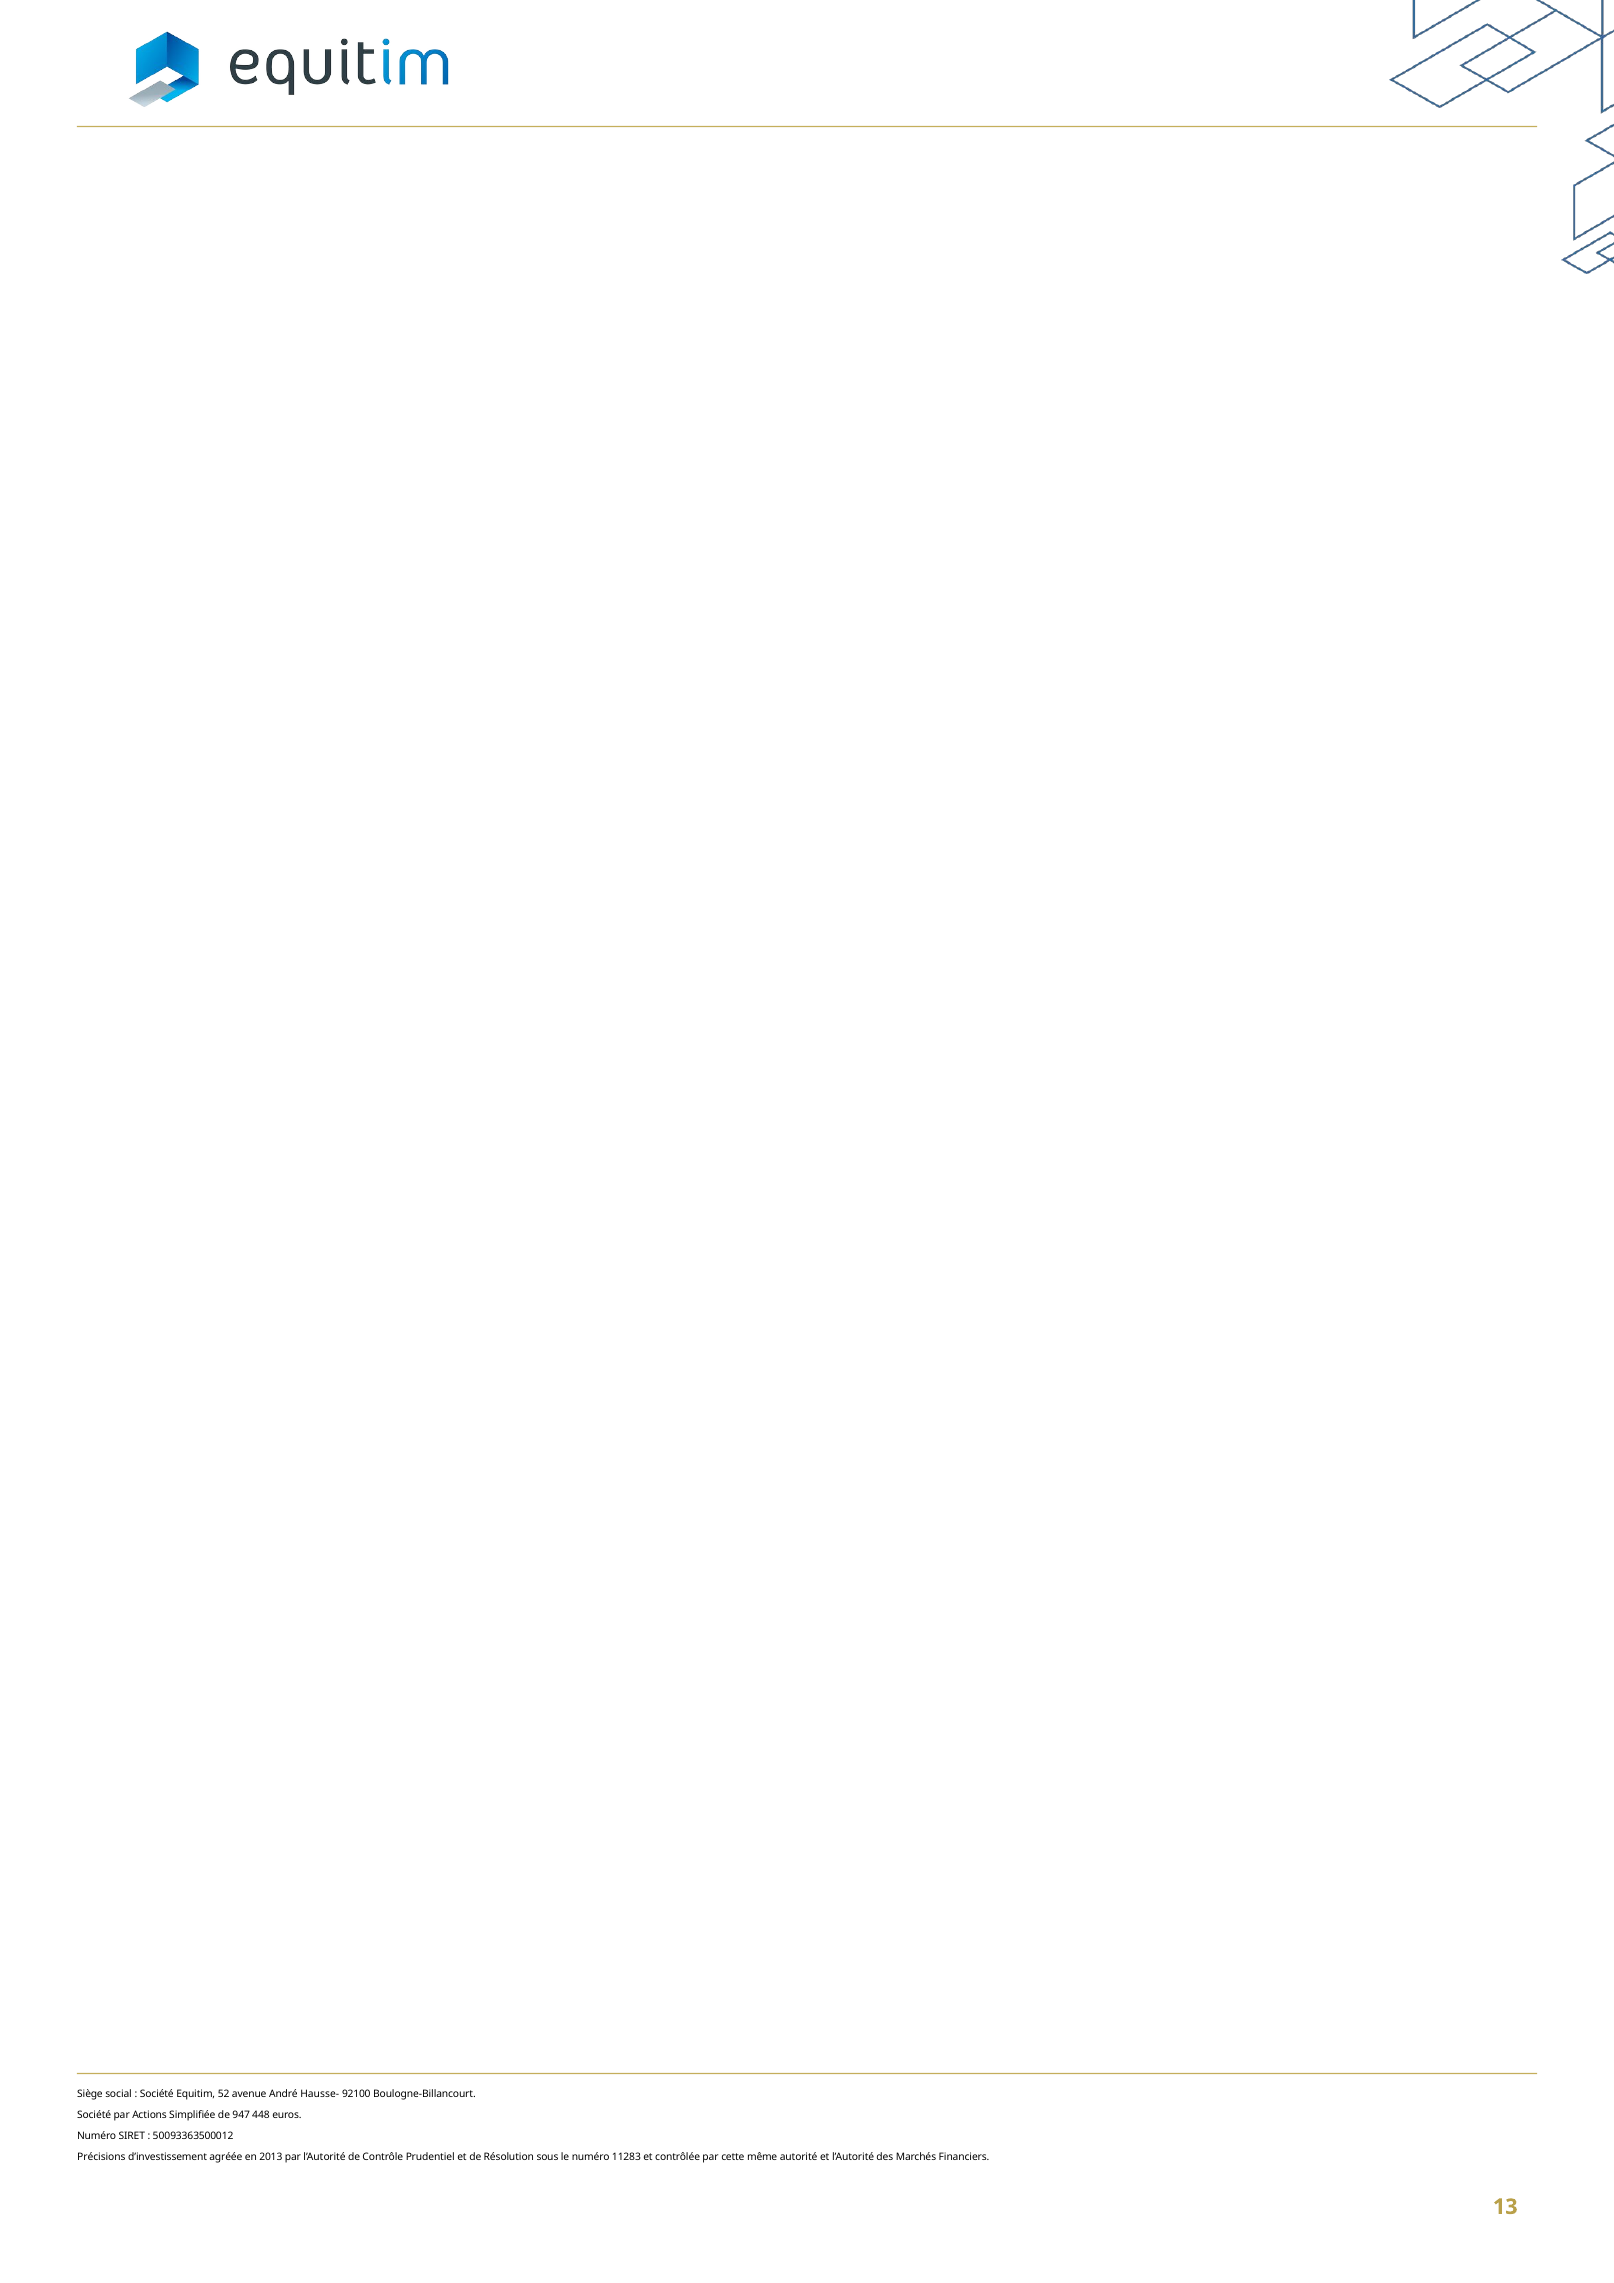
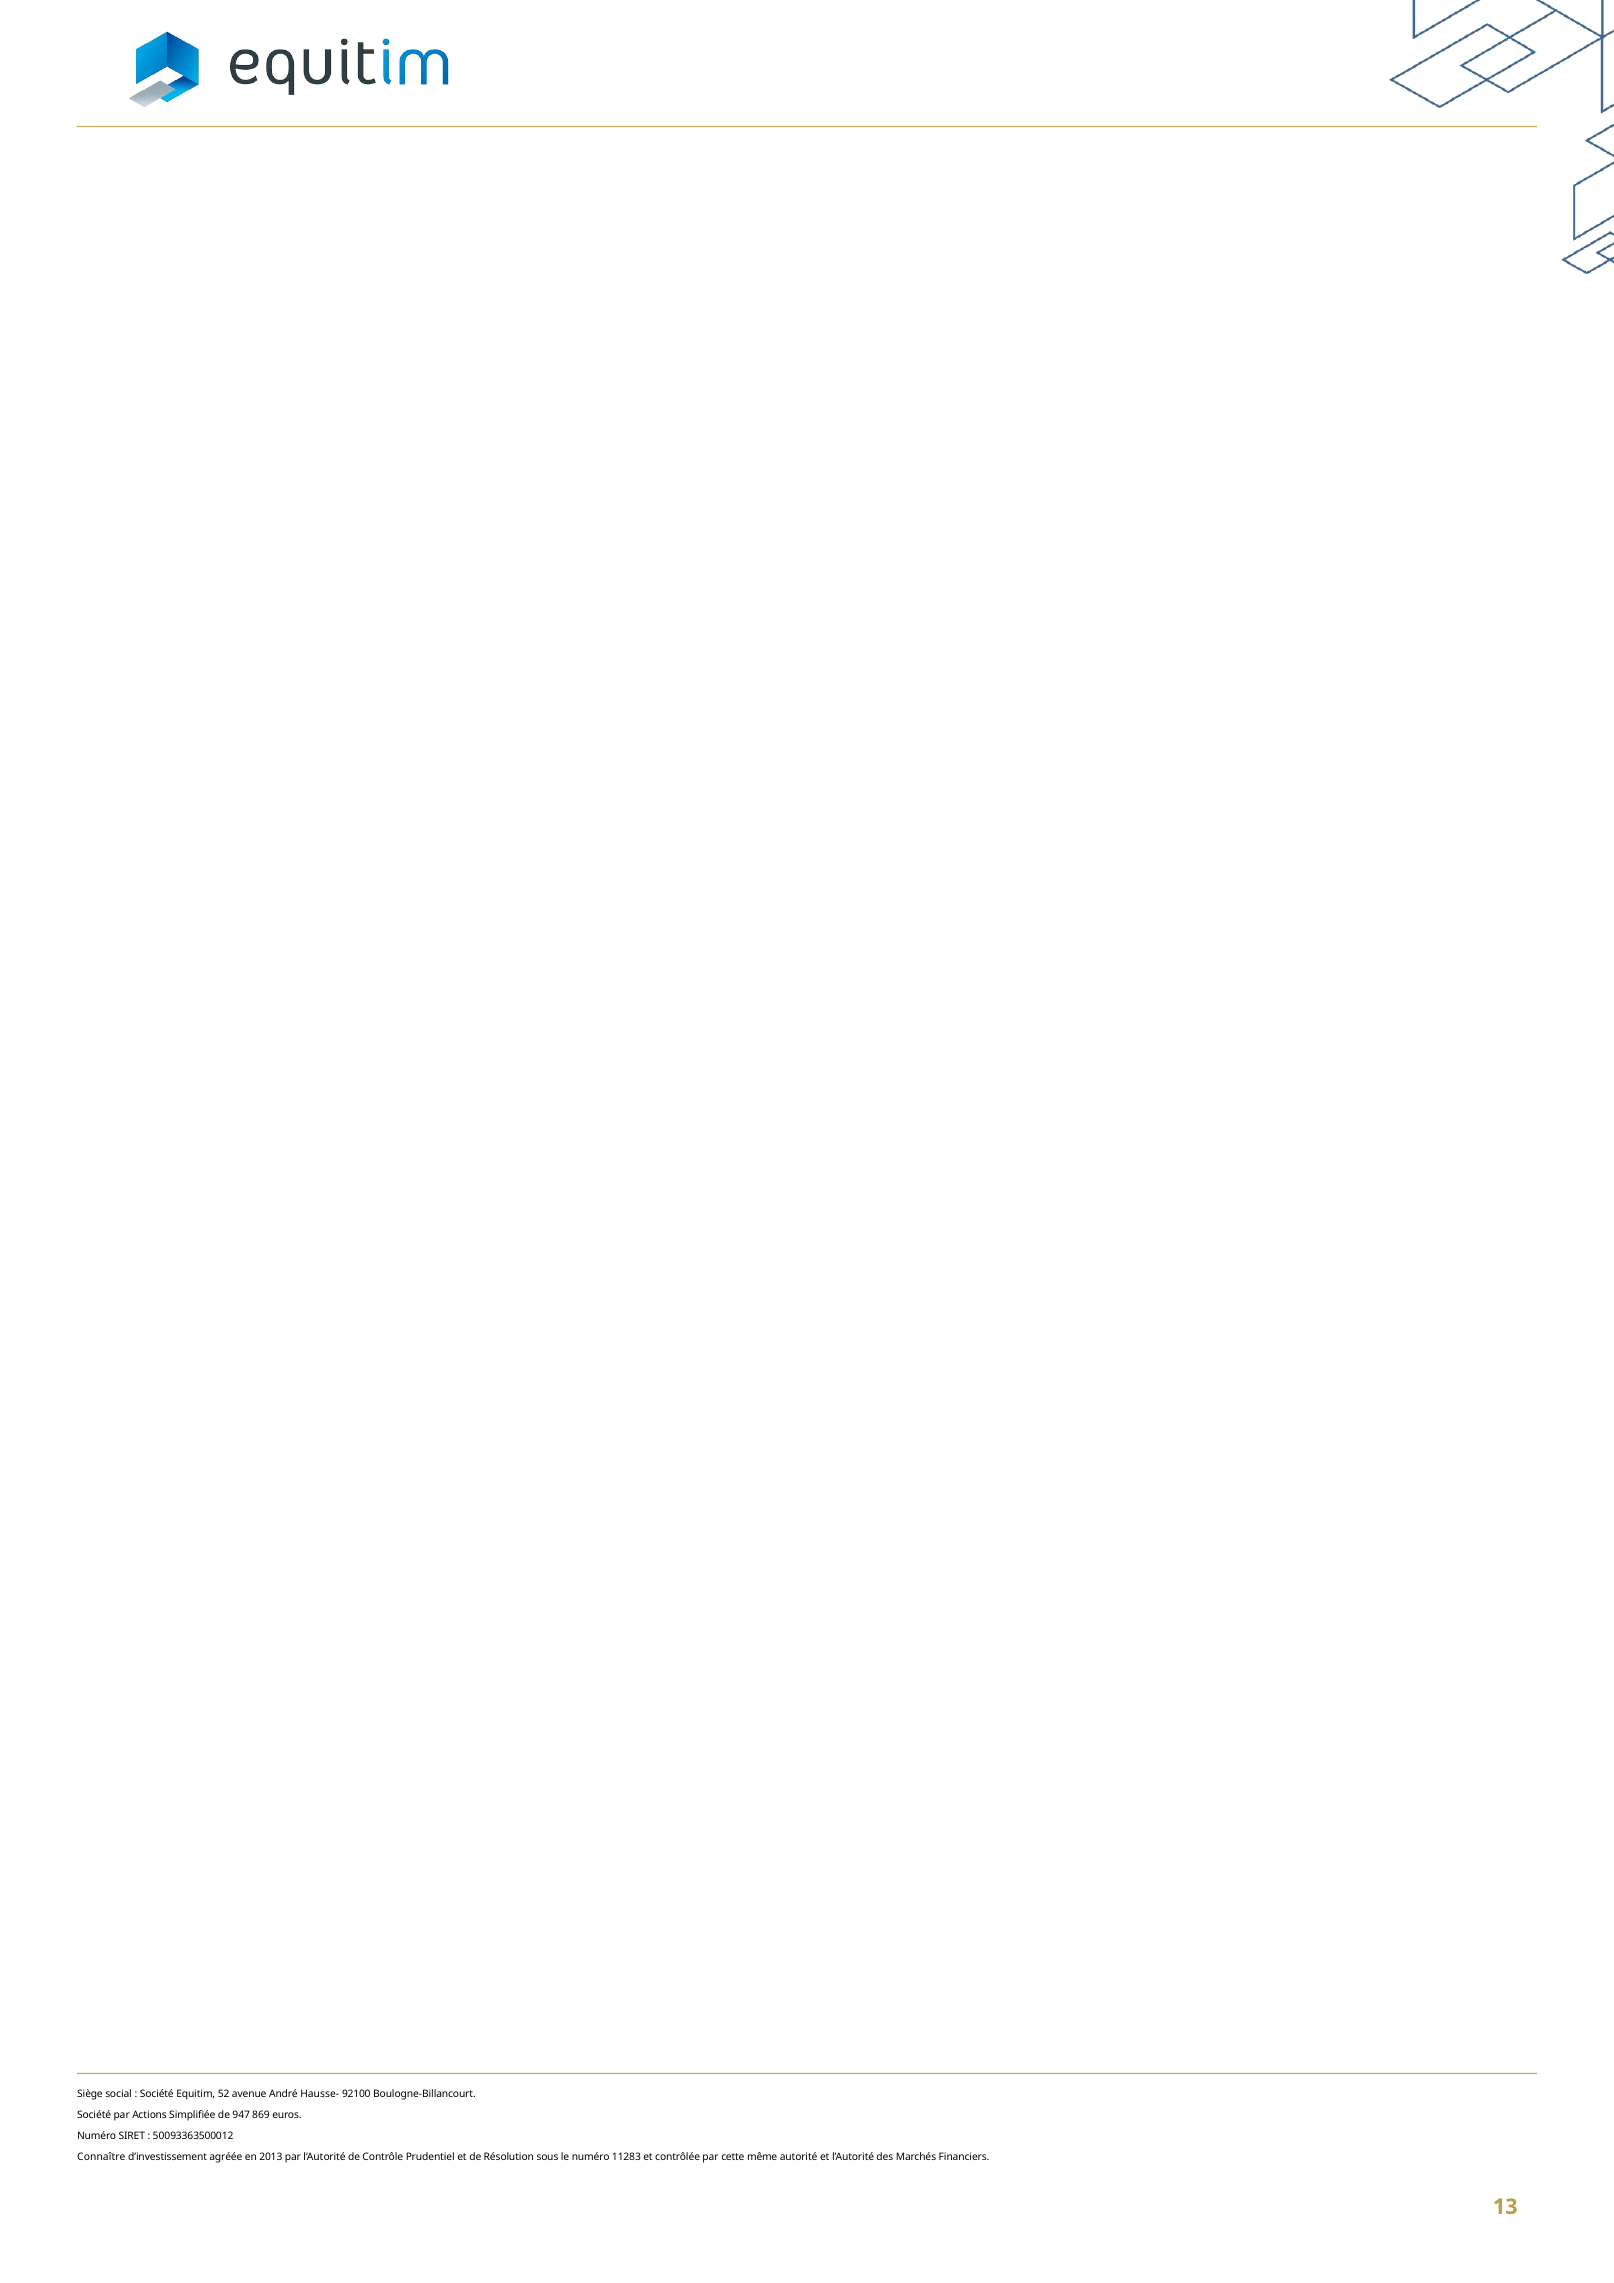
448: 448 -> 869
Précisions: Précisions -> Connaître
